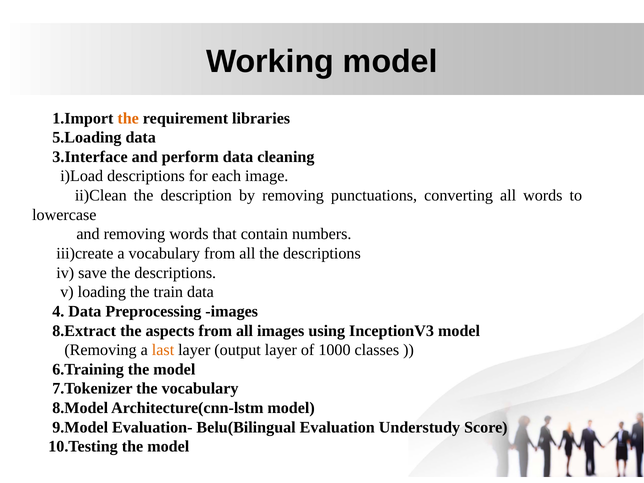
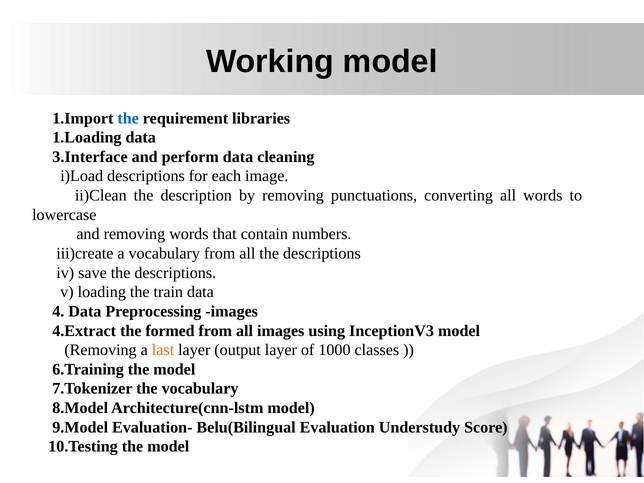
the at (128, 118) colour: orange -> blue
5.Loading: 5.Loading -> 1.Loading
8.Extract: 8.Extract -> 4.Extract
aspects: aspects -> formed
